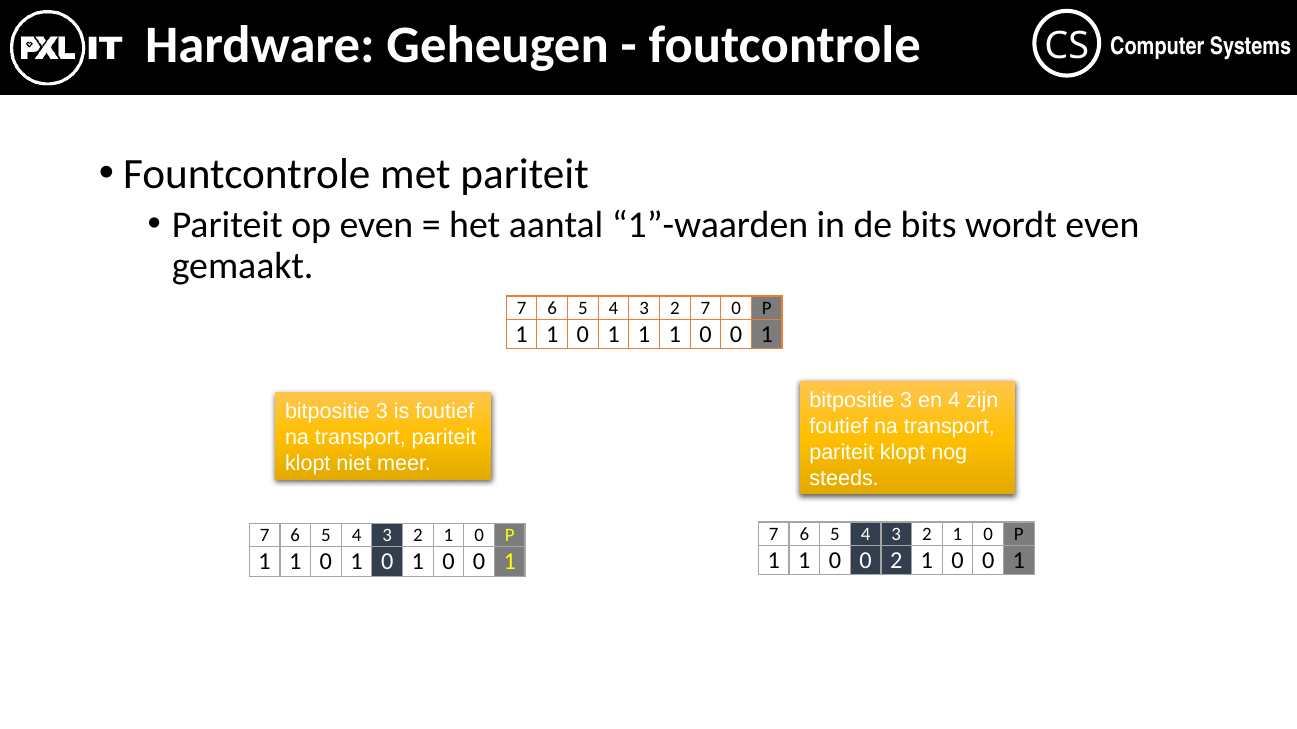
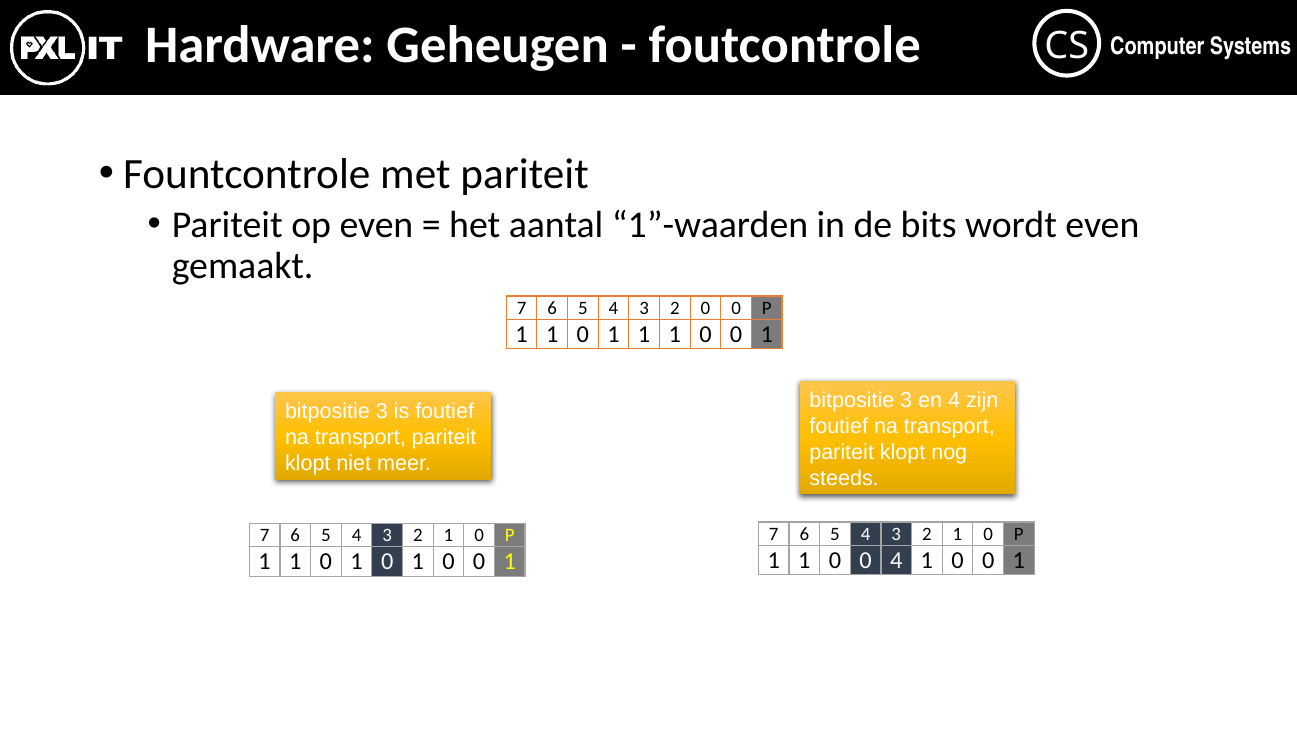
2 7: 7 -> 0
0 2: 2 -> 4
